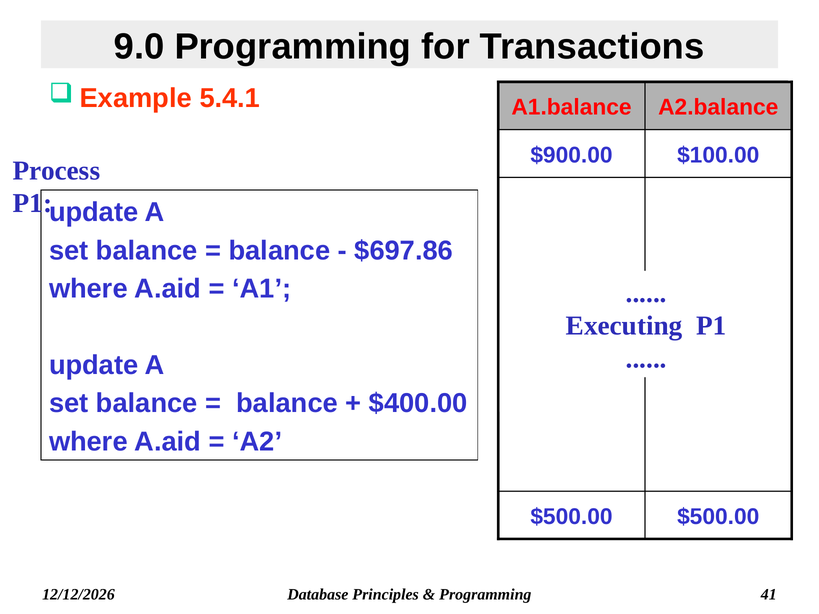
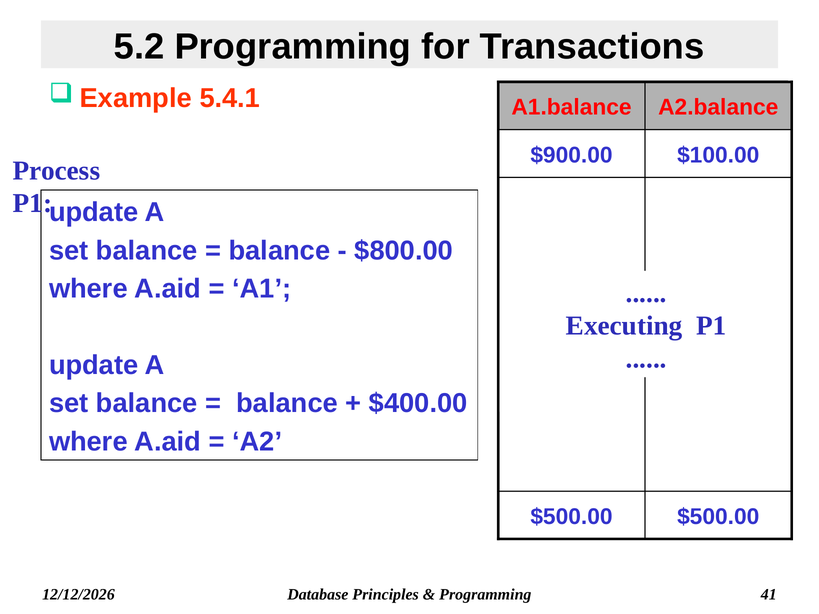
9.0: 9.0 -> 5.2
$697.86: $697.86 -> $800.00
